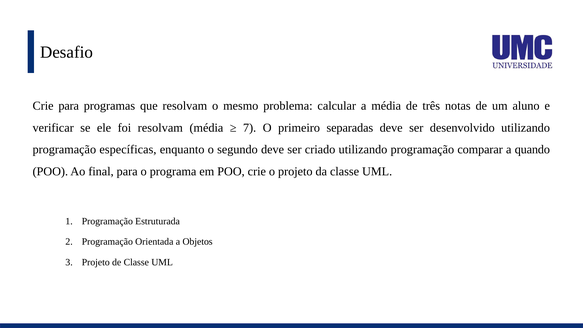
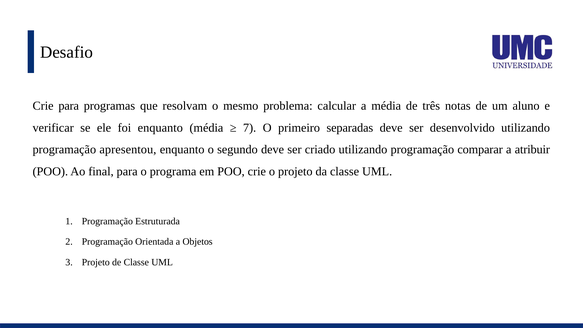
foi resolvam: resolvam -> enquanto
específicas: específicas -> apresentou
quando: quando -> atribuir
